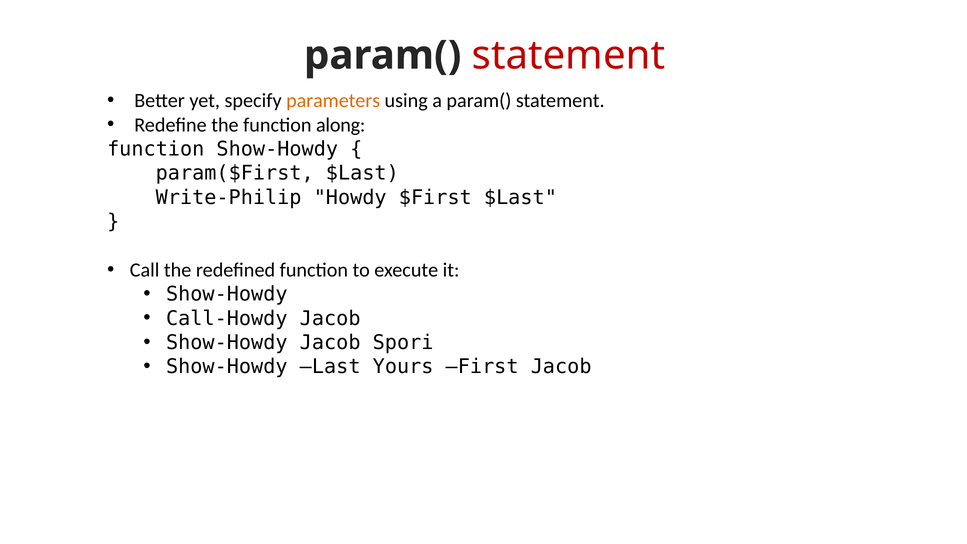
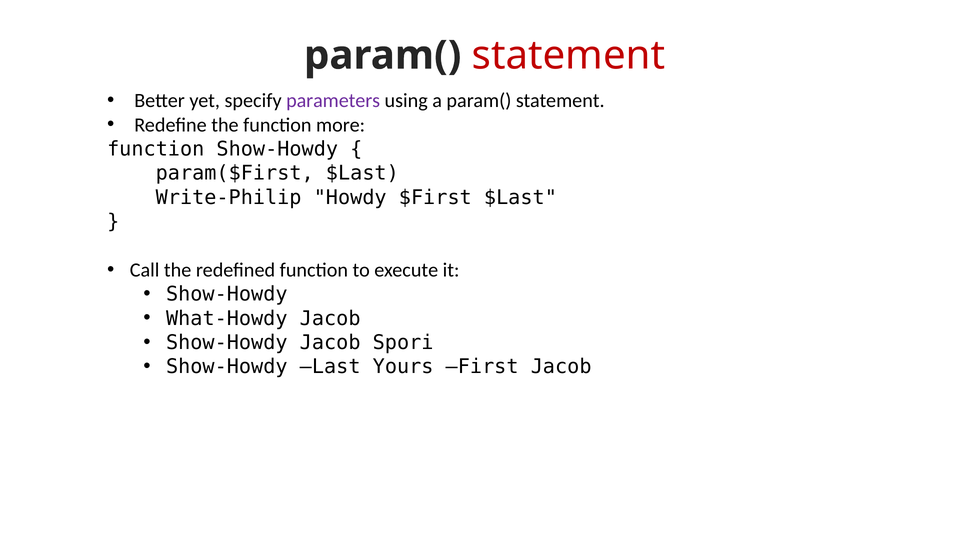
parameters colour: orange -> purple
along: along -> more
Call-Howdy: Call-Howdy -> What-Howdy
